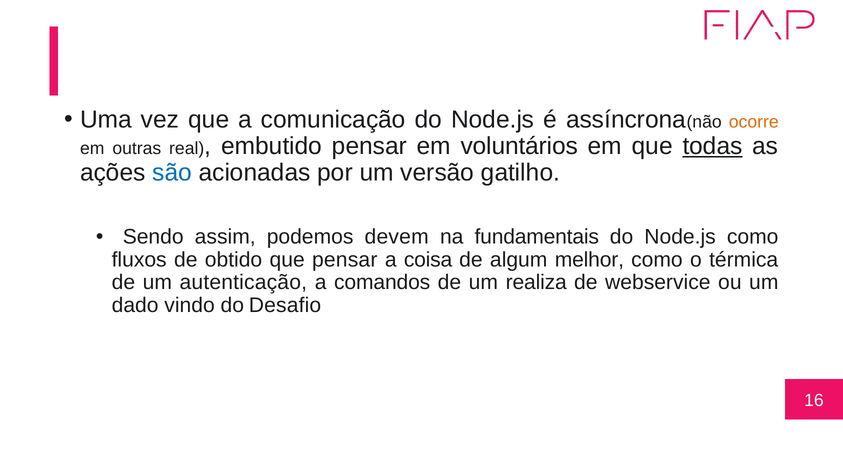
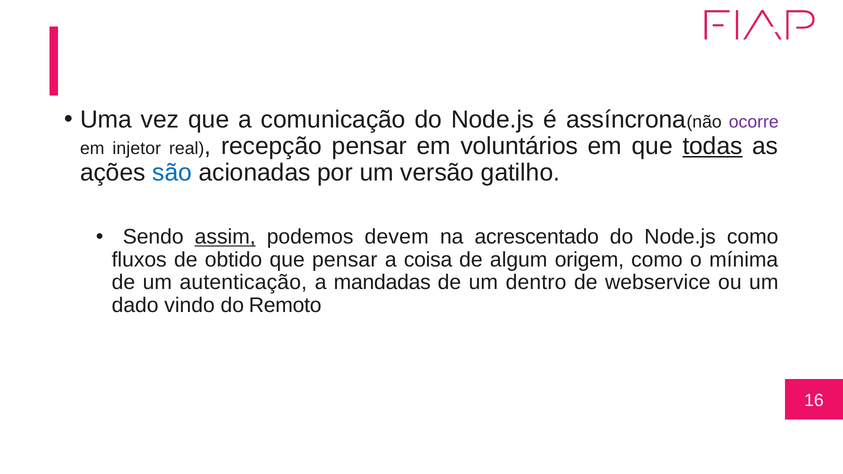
ocorre colour: orange -> purple
outras: outras -> injetor
embutido: embutido -> recepção
assim underline: none -> present
fundamentais: fundamentais -> acrescentado
melhor: melhor -> origem
térmica: térmica -> mínima
comandos: comandos -> mandadas
realiza: realiza -> dentro
Desafio: Desafio -> Remoto
